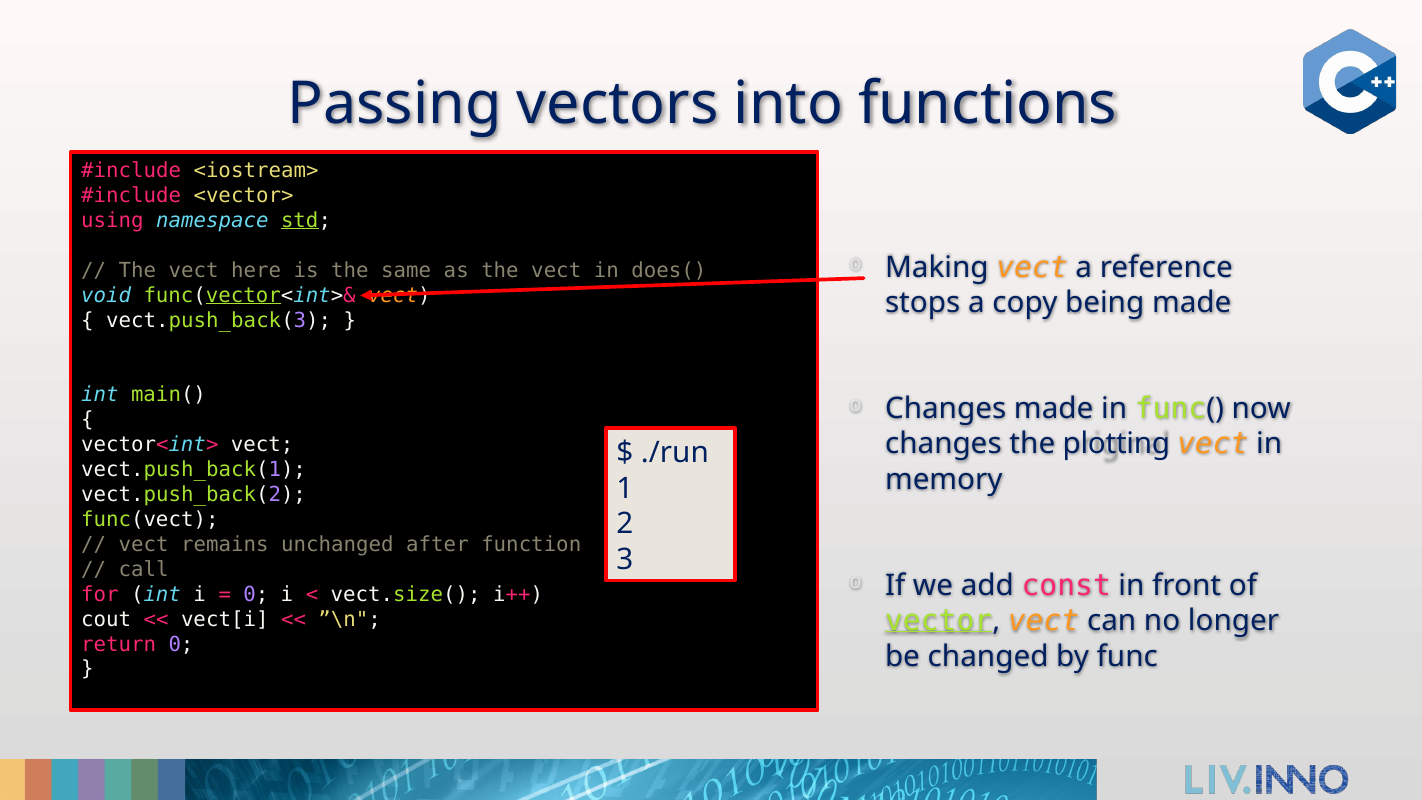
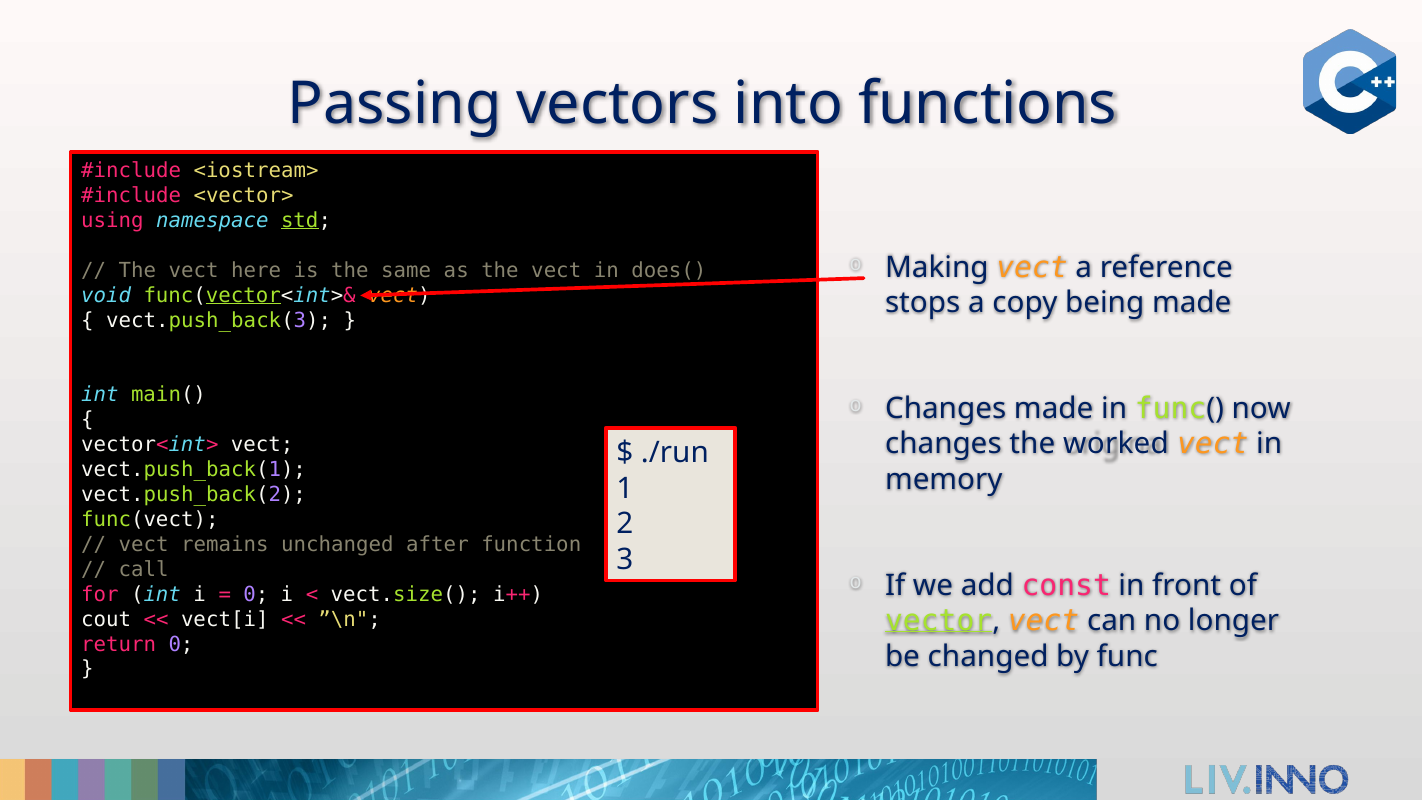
plotting: plotting -> worked
